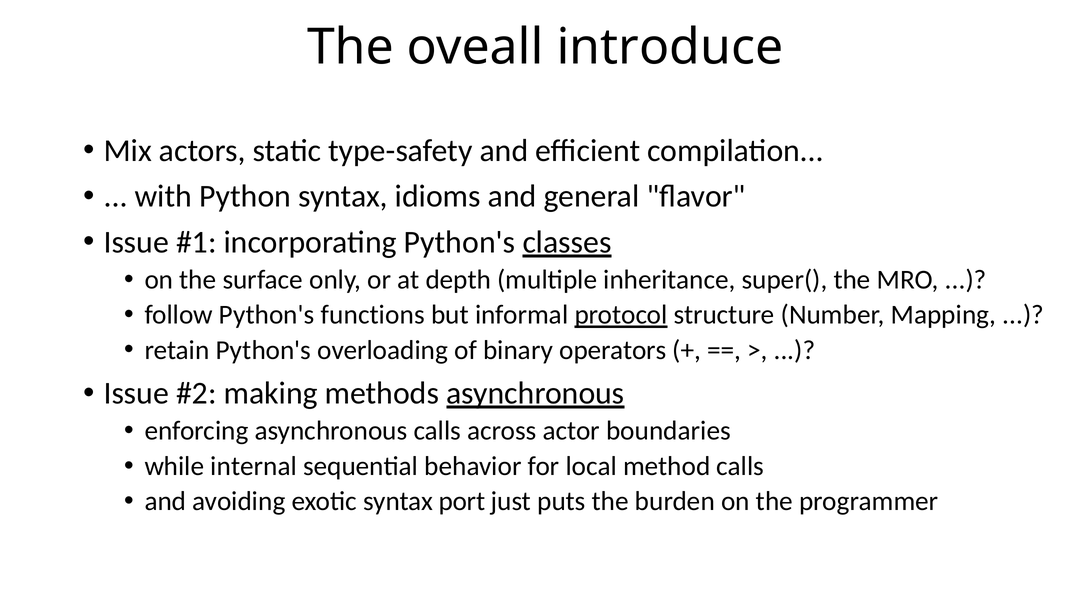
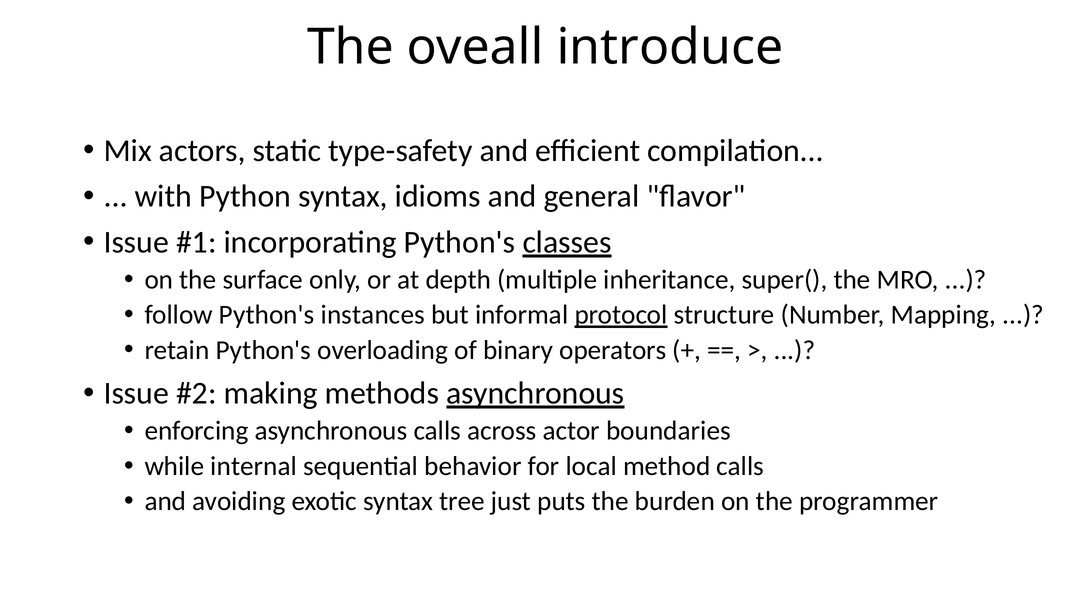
functions: functions -> instances
port: port -> tree
